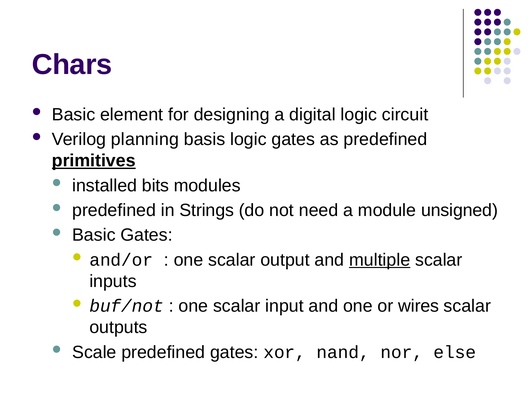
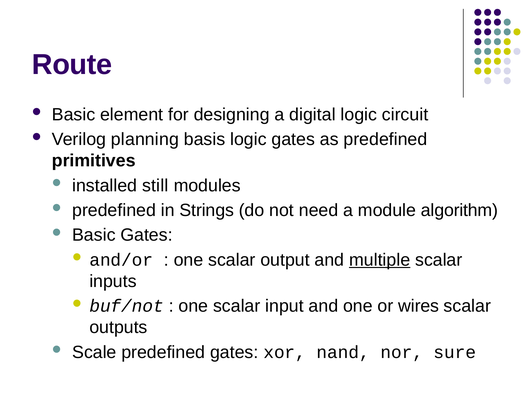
Chars: Chars -> Route
primitives underline: present -> none
bits: bits -> still
unsigned: unsigned -> algorithm
else: else -> sure
